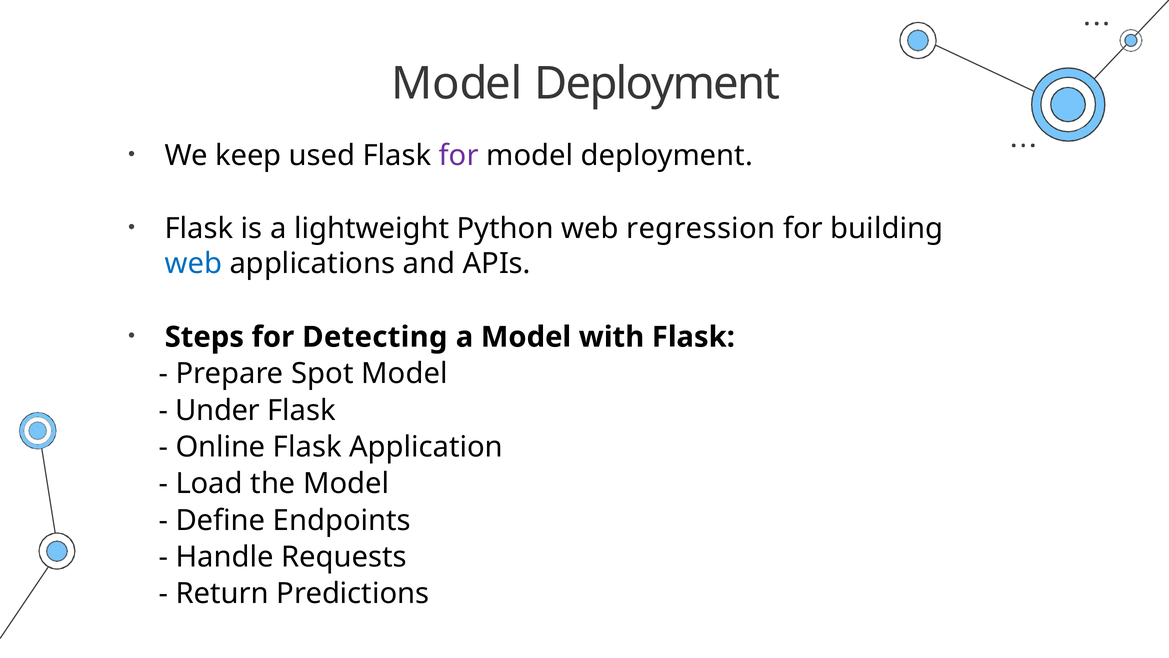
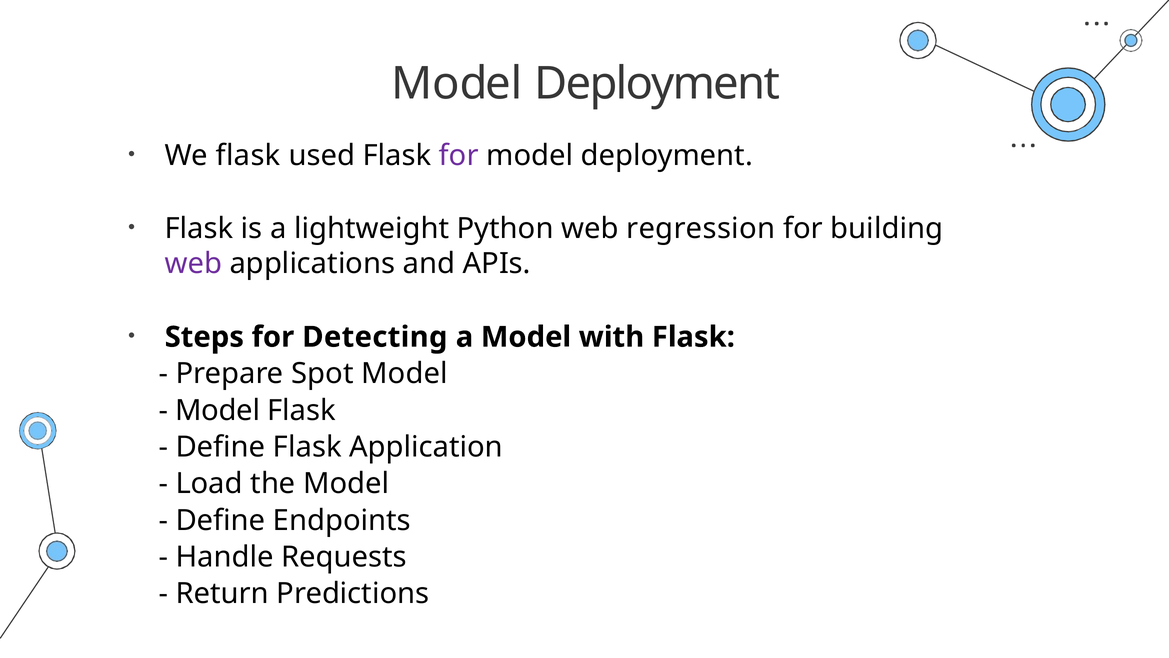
We keep: keep -> flask
web at (193, 264) colour: blue -> purple
Under at (218, 411): Under -> Model
Online at (220, 447): Online -> Define
